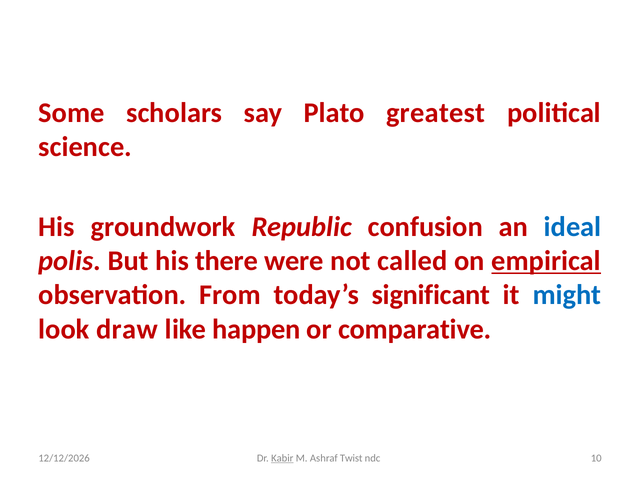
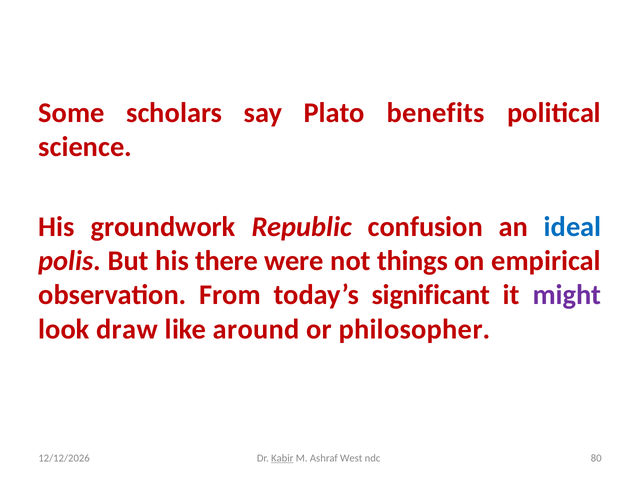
greatest: greatest -> benefits
called: called -> things
empirical underline: present -> none
might colour: blue -> purple
happen: happen -> around
comparative: comparative -> philosopher
Twist: Twist -> West
10: 10 -> 80
